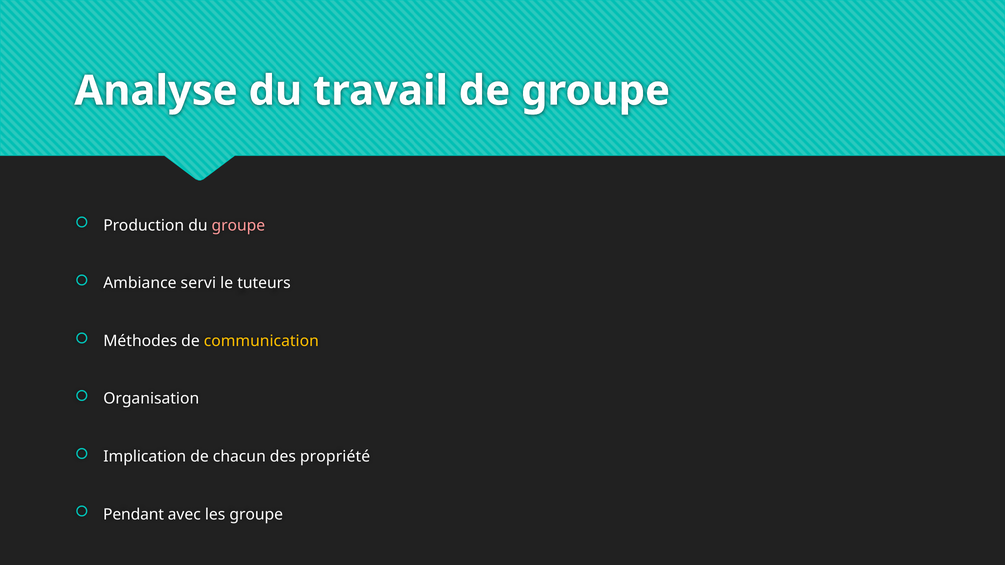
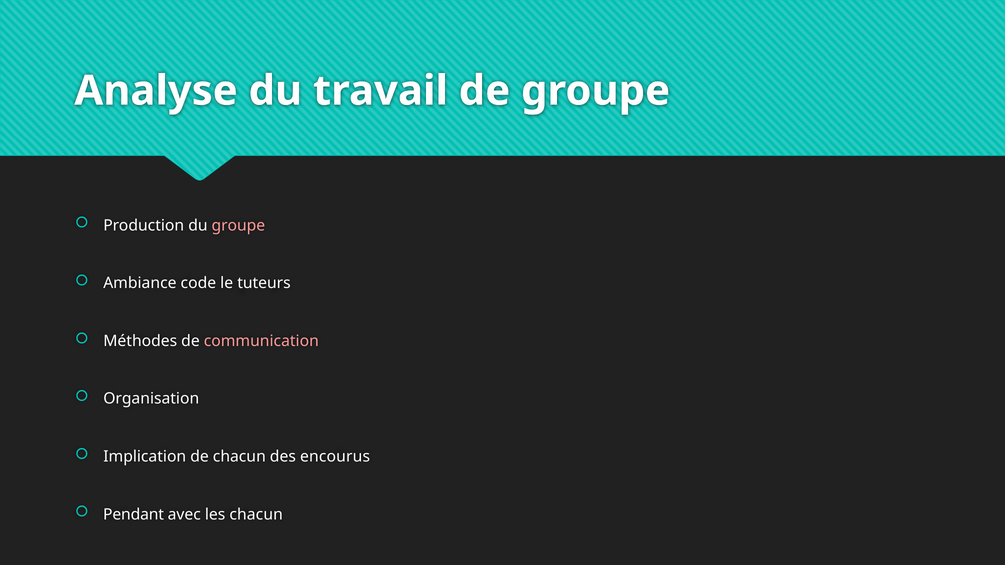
servi: servi -> code
communication colour: yellow -> pink
propriété: propriété -> encourus
les groupe: groupe -> chacun
